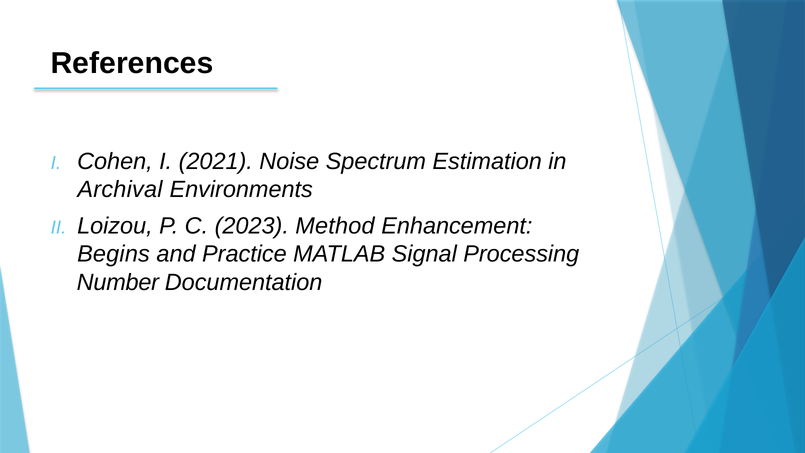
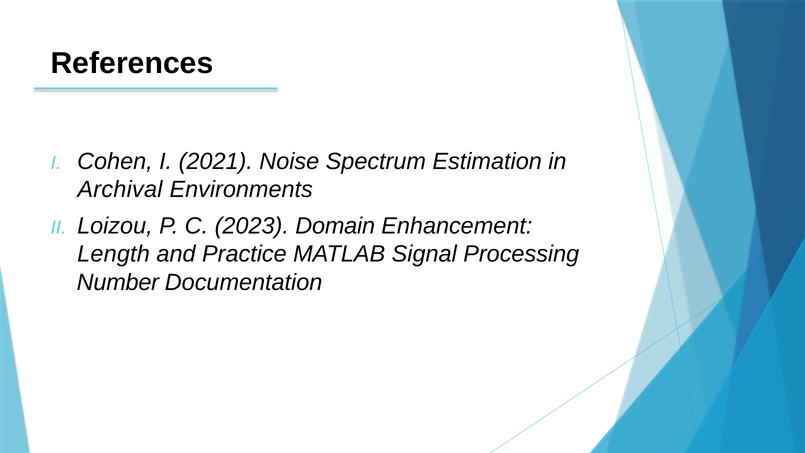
Method: Method -> Domain
Begins: Begins -> Length
